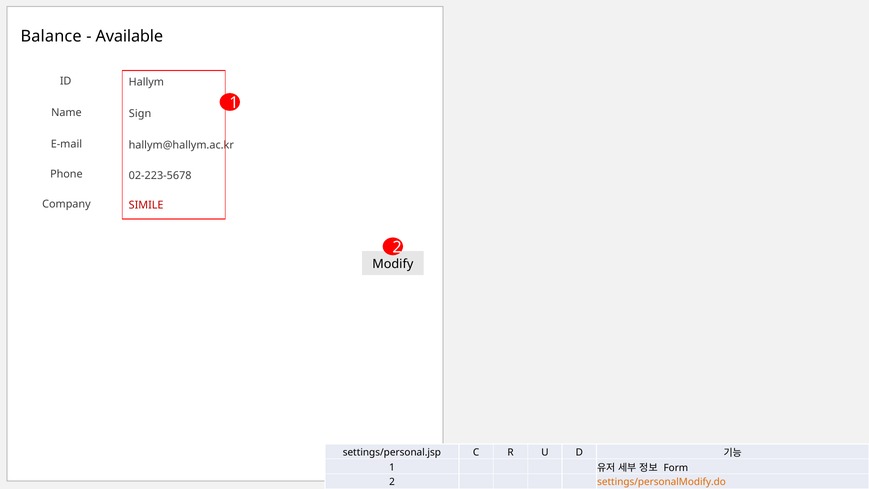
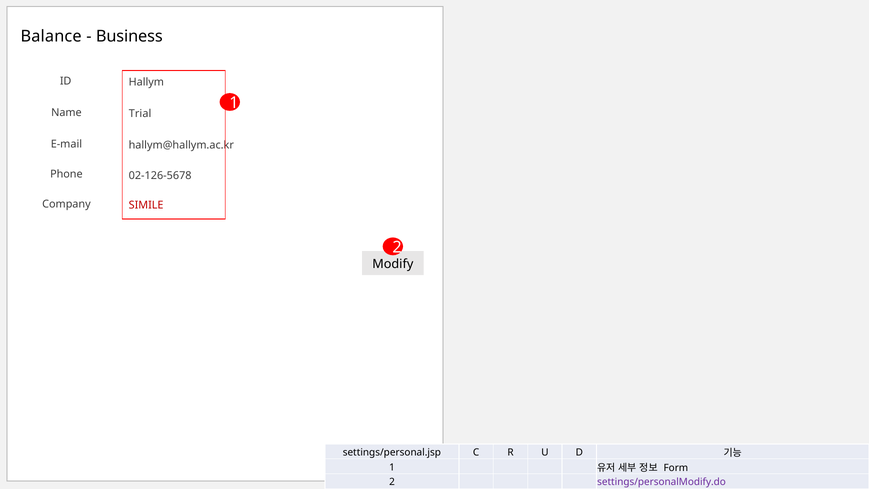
Available: Available -> Business
Sign: Sign -> Trial
02-223-5678: 02-223-5678 -> 02-126-5678
settings/personalModify.do colour: orange -> purple
